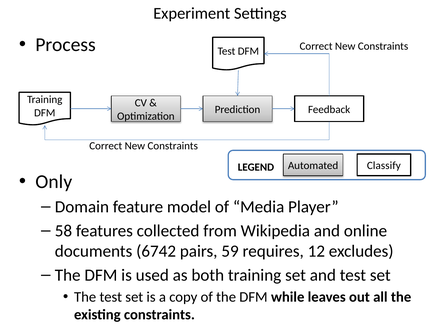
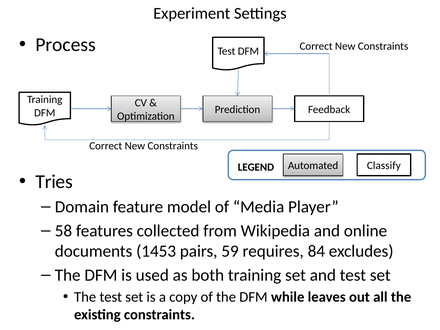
Only: Only -> Tries
6742: 6742 -> 1453
12: 12 -> 84
